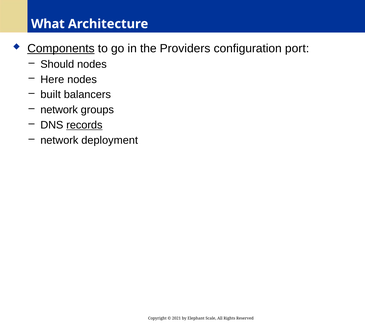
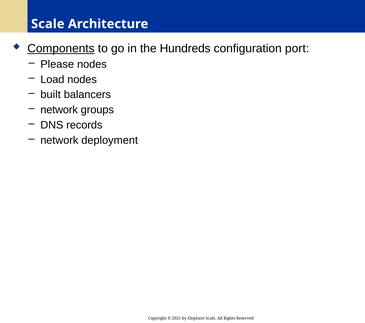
What at (48, 24): What -> Scale
Providers: Providers -> Hundreds
Should: Should -> Please
Here: Here -> Load
records underline: present -> none
